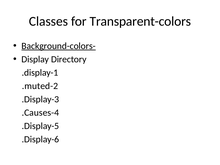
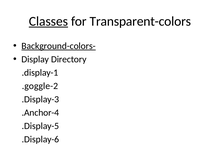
Classes underline: none -> present
.muted-2: .muted-2 -> .goggle-2
.Causes-4: .Causes-4 -> .Anchor-4
